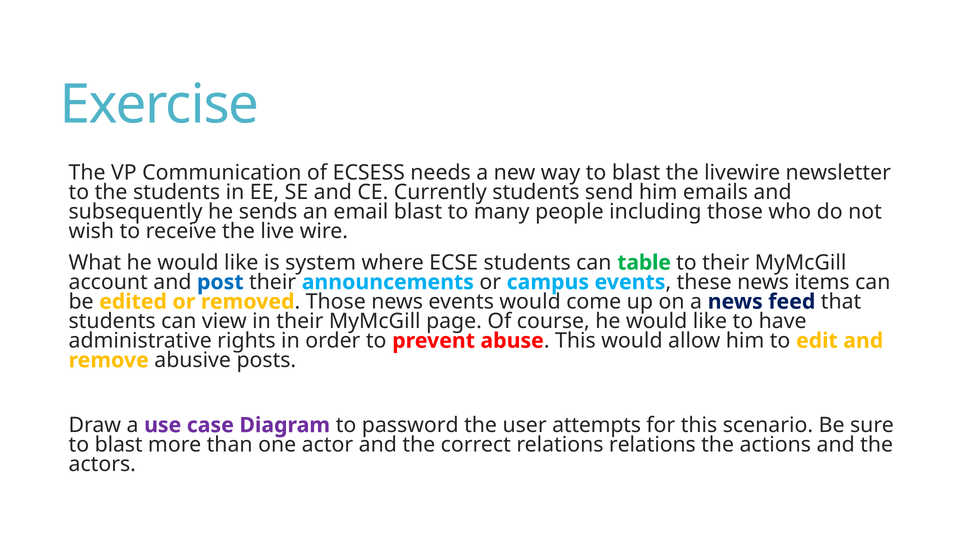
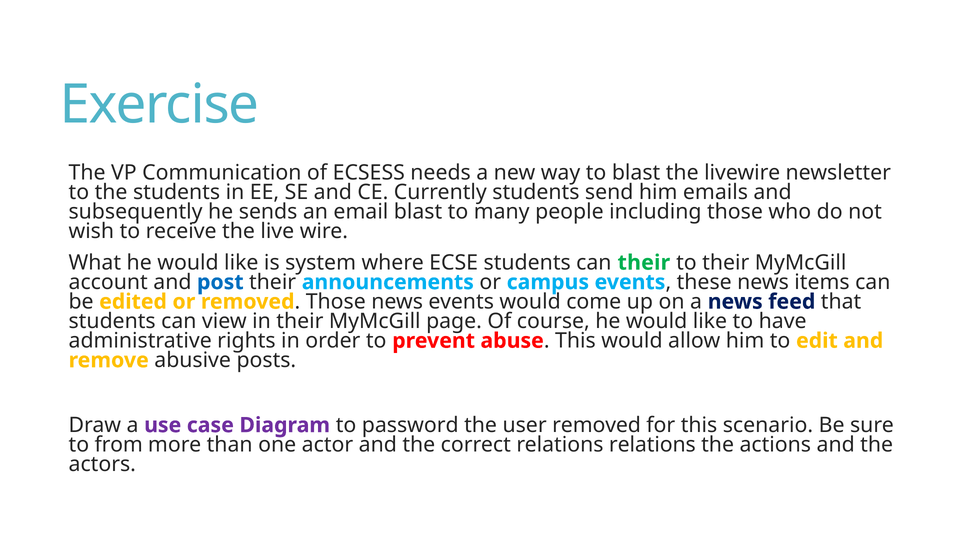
can table: table -> their
user attempts: attempts -> removed
blast at (119, 445): blast -> from
